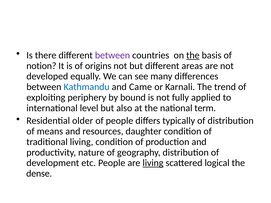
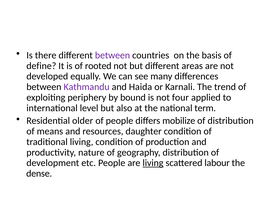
the at (193, 55) underline: present -> none
notion: notion -> define
origins: origins -> rooted
Kathmandu colour: blue -> purple
Came: Came -> Haida
fully: fully -> four
typically: typically -> mobilize
logical: logical -> labour
